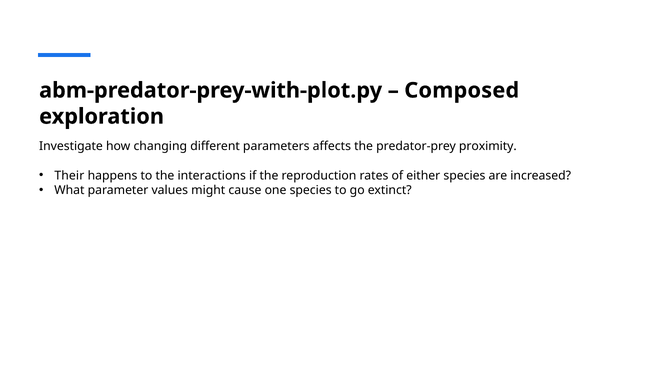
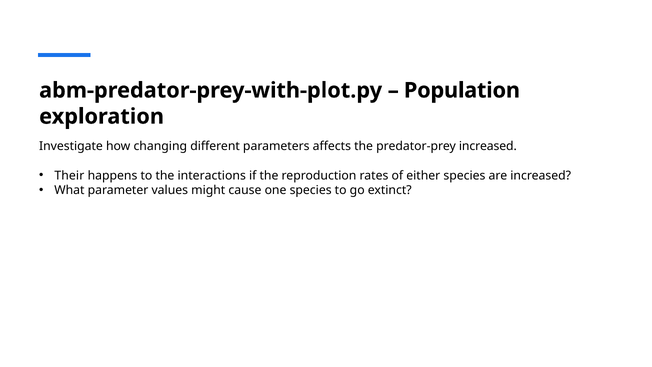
Composed: Composed -> Population
predator-prey proximity: proximity -> increased
